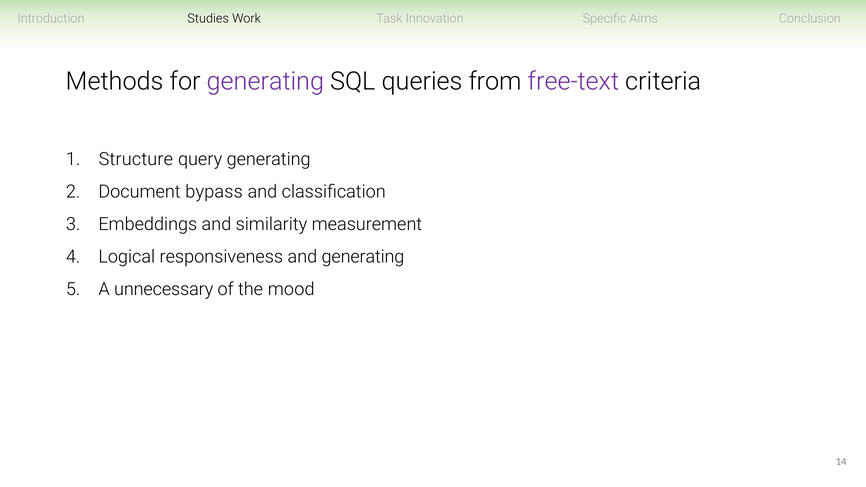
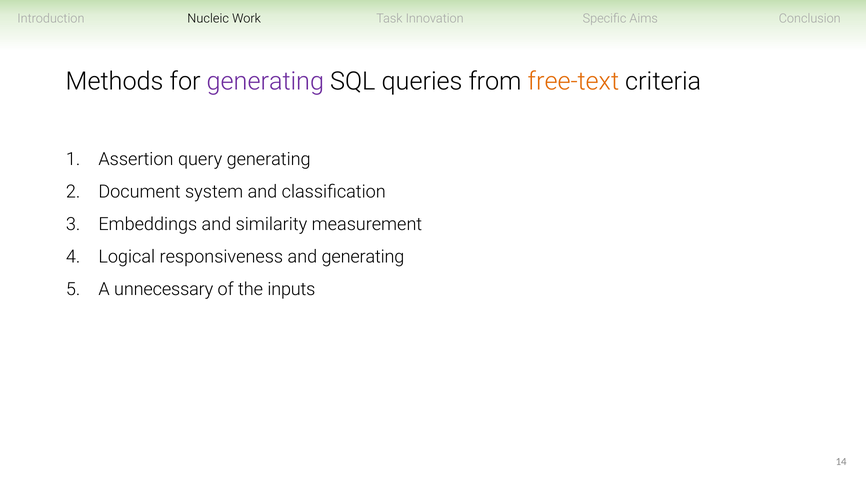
Studies: Studies -> Nucleic
free-text colour: purple -> orange
Structure: Structure -> Assertion
bypass: bypass -> system
mood: mood -> inputs
